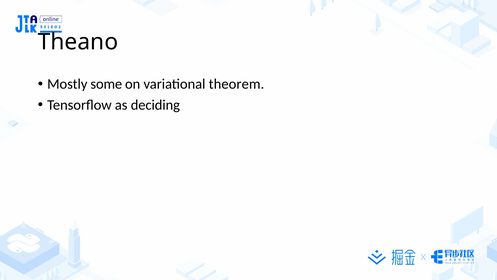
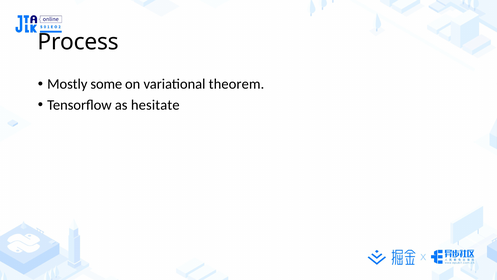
Theano: Theano -> Process
deciding: deciding -> hesitate
